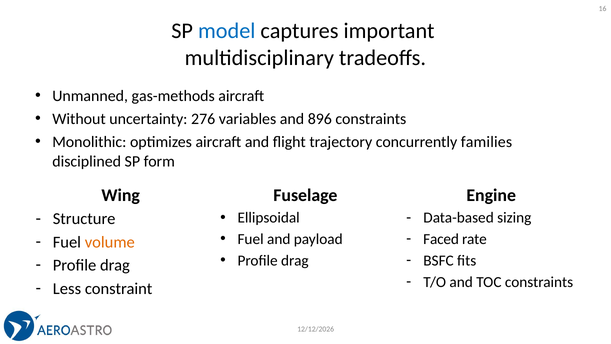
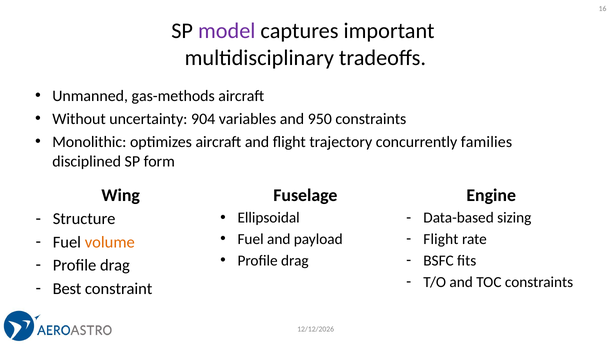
model colour: blue -> purple
276: 276 -> 904
896: 896 -> 950
Faced at (441, 239): Faced -> Flight
Less: Less -> Best
